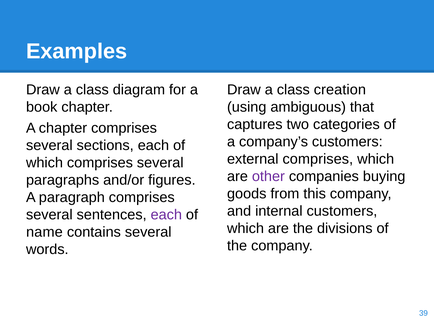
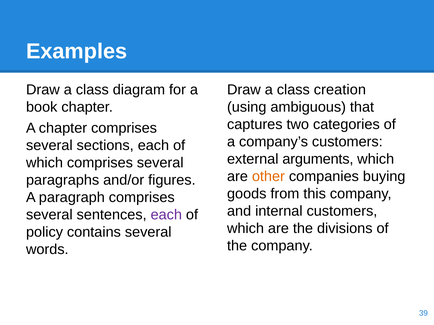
external comprises: comprises -> arguments
other colour: purple -> orange
name: name -> policy
